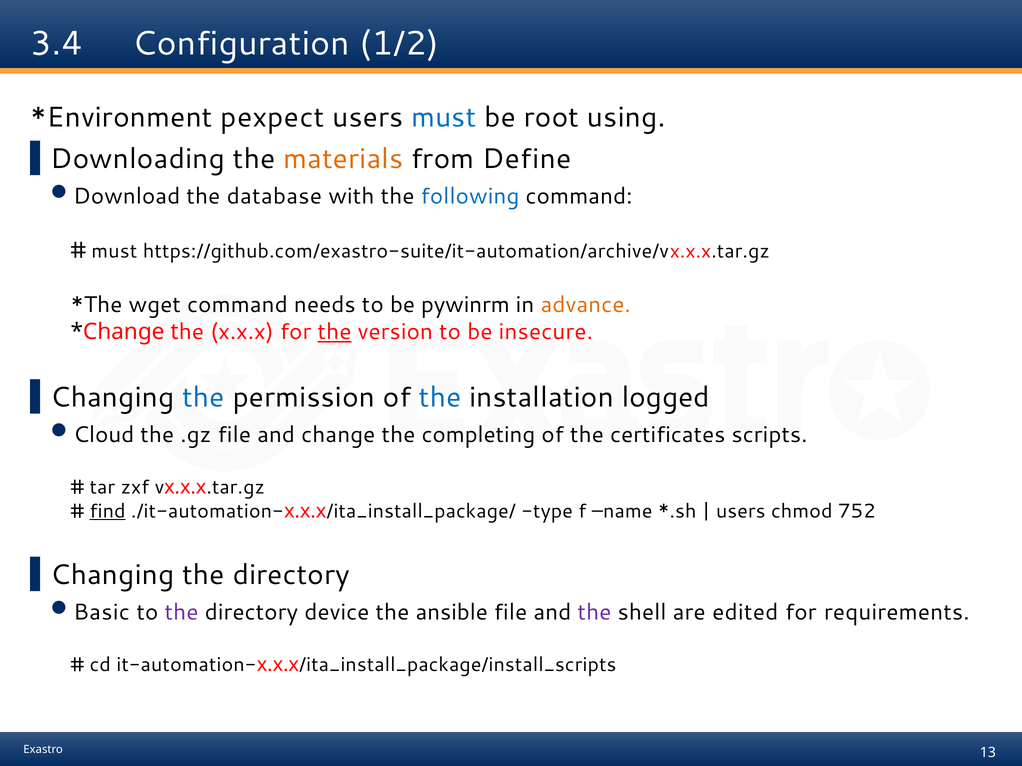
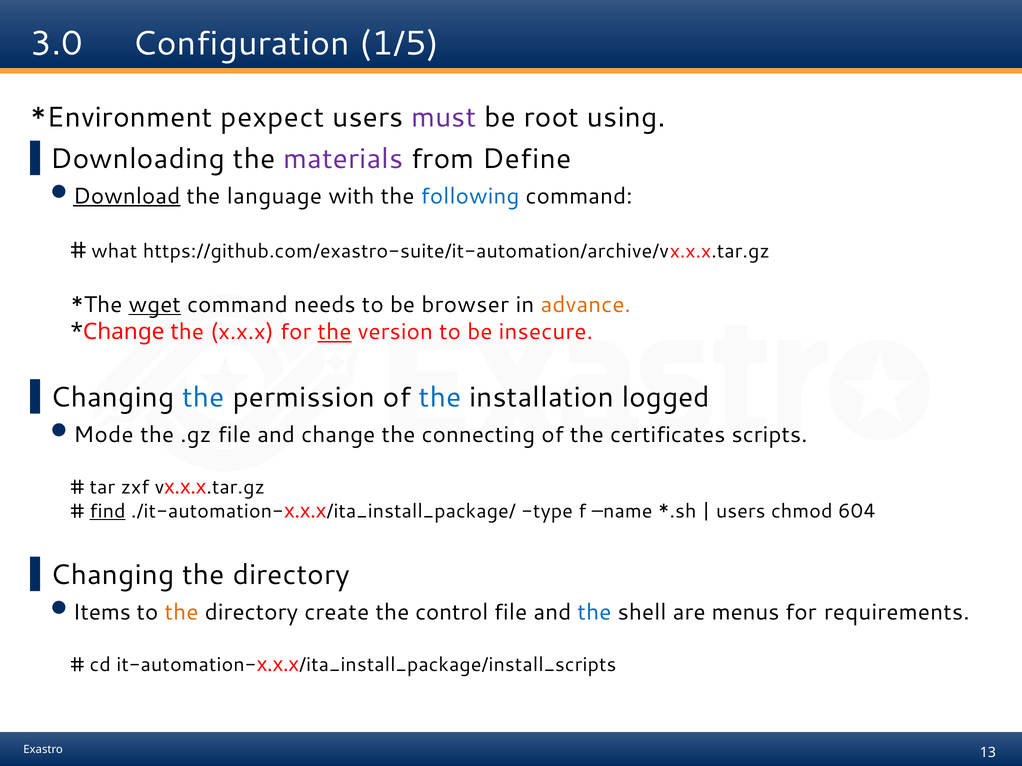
3.4: 3.4 -> 3.0
1/2: 1/2 -> 1/5
must at (444, 118) colour: blue -> purple
materials colour: orange -> purple
Download underline: none -> present
database: database -> language
must at (114, 252): must -> what
wget underline: none -> present
pywinrm: pywinrm -> browser
Cloud: Cloud -> Mode
completing: completing -> connecting
752: 752 -> 604
Basic: Basic -> Items
the at (182, 613) colour: purple -> orange
device: device -> create
ansible: ansible -> control
the at (594, 613) colour: purple -> blue
edited: edited -> menus
